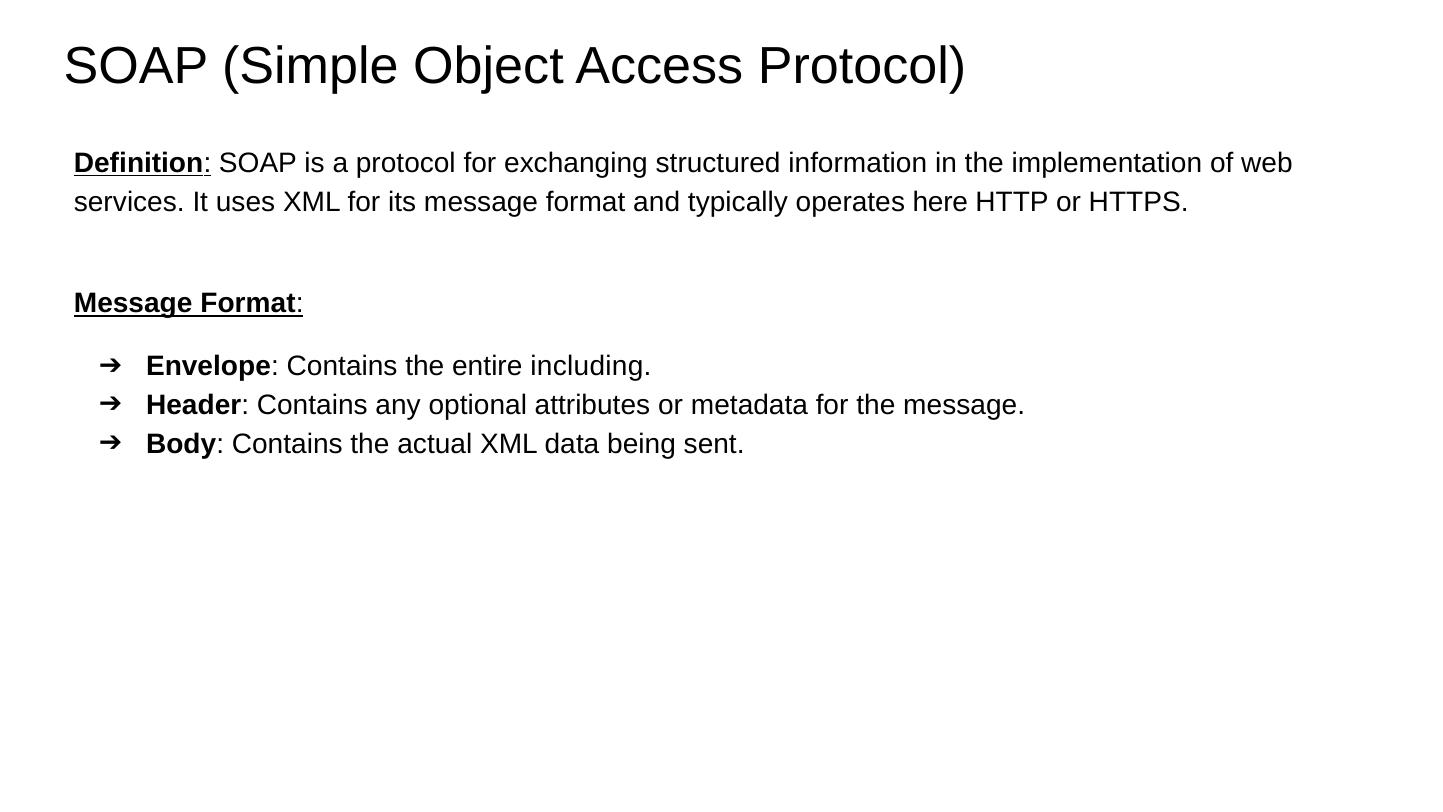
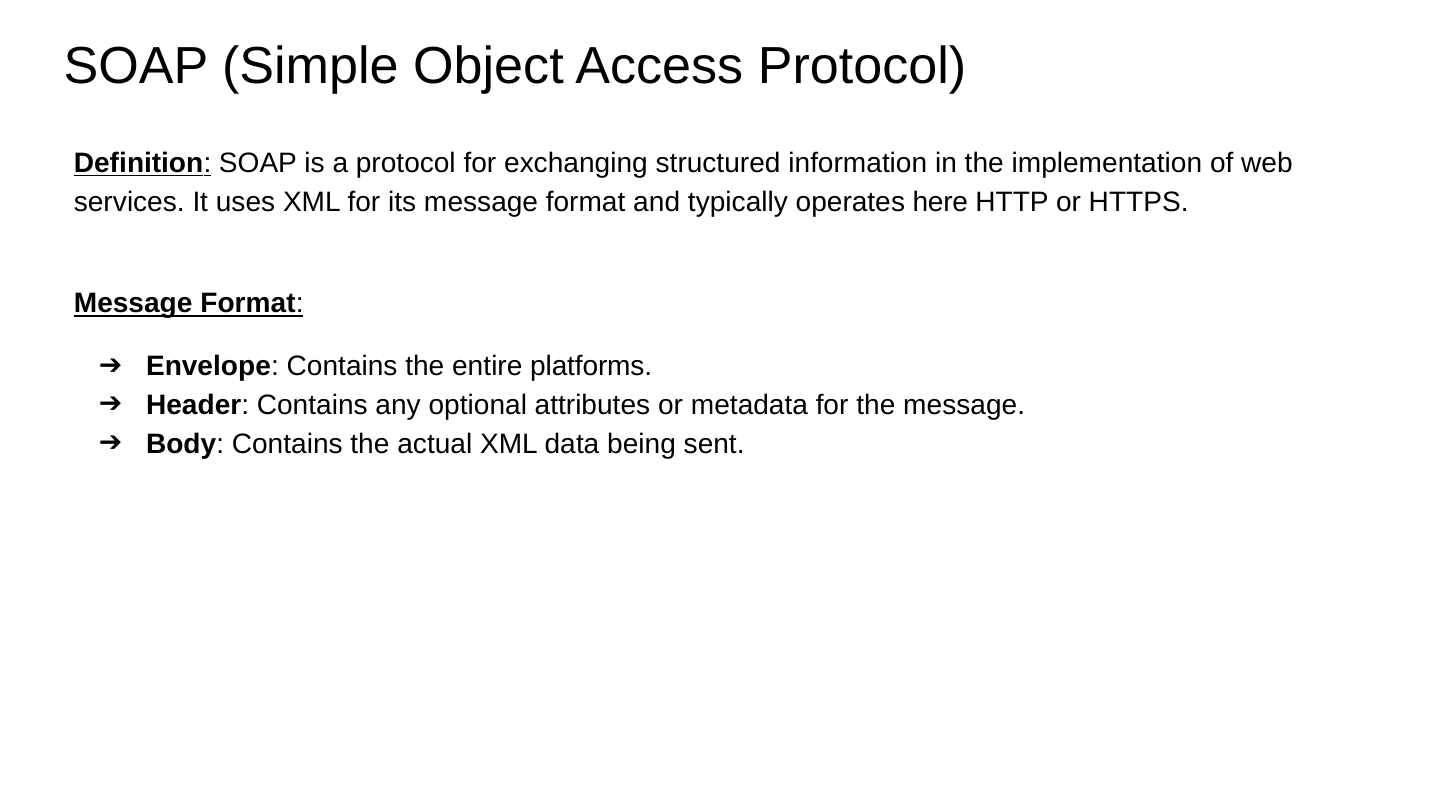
including: including -> platforms
